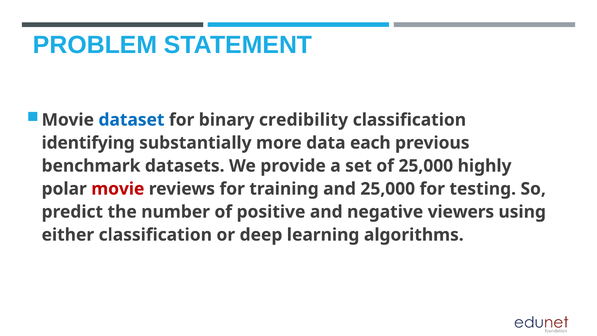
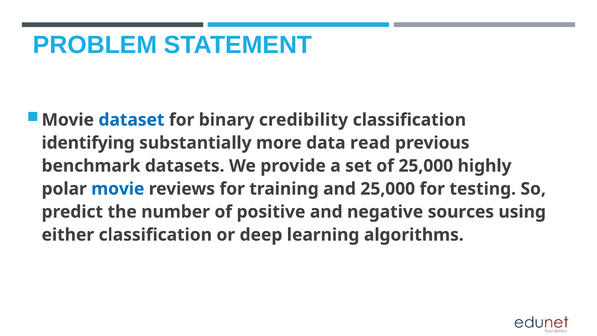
each: each -> read
movie at (118, 189) colour: red -> blue
viewers: viewers -> sources
